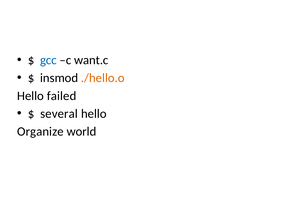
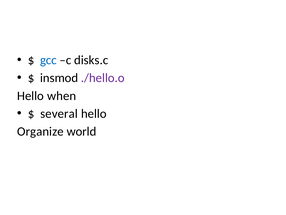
want.c: want.c -> disks.c
./hello.o colour: orange -> purple
failed: failed -> when
